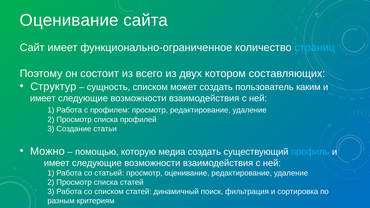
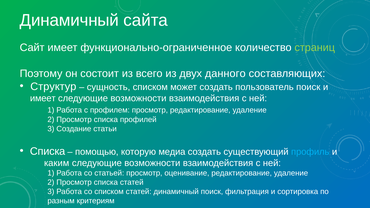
Оценивание at (69, 20): Оценивание -> Динамичный
страниц colour: light blue -> light green
котором: котором -> данного
пользователь каким: каким -> поиск
Можно at (47, 151): Можно -> Списка
имеет at (57, 163): имеет -> каким
